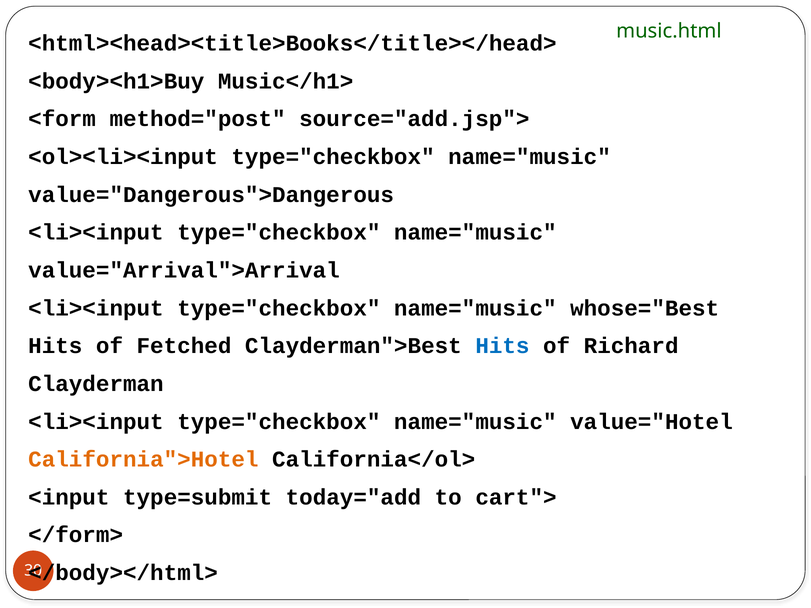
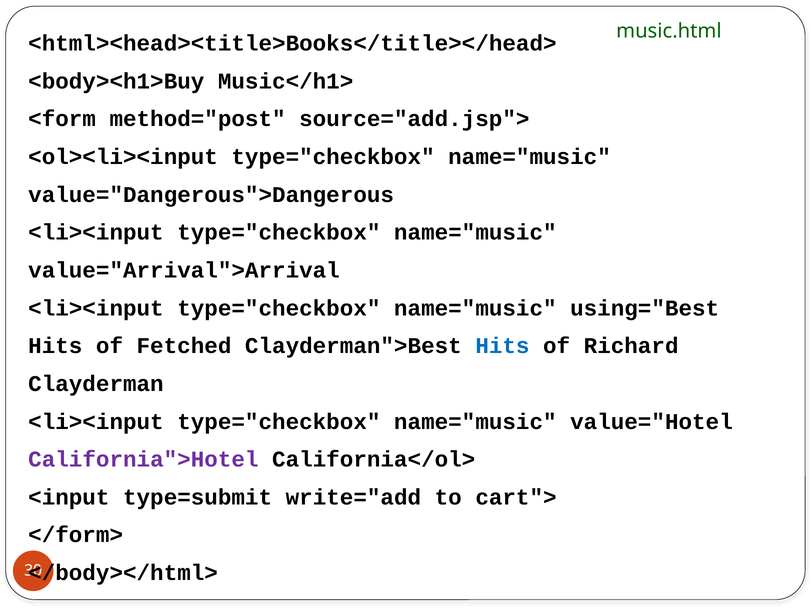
whose="Best: whose="Best -> using="Best
California">Hotel colour: orange -> purple
today="add: today="add -> write="add
